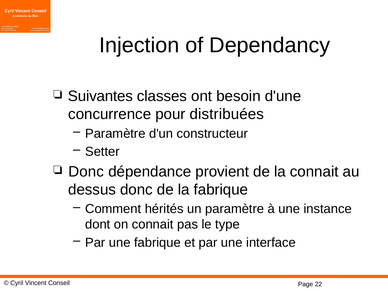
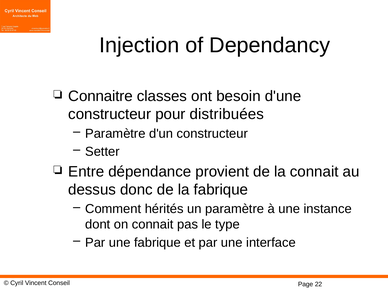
Suivantes: Suivantes -> Connaitre
concurrence at (110, 114): concurrence -> constructeur
Donc at (86, 172): Donc -> Entre
